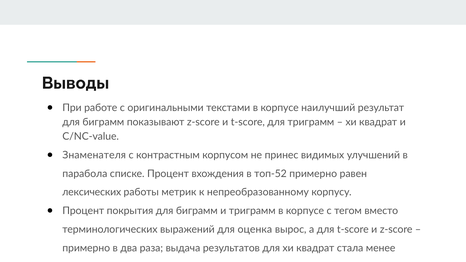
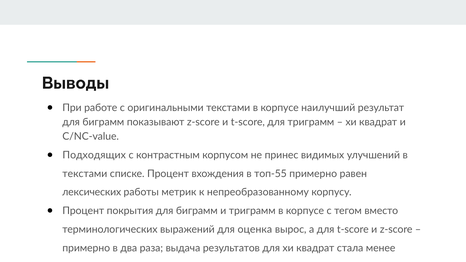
Знаменателя: Знаменателя -> Подходящих
парабола at (85, 174): парабола -> текстами
топ-52: топ-52 -> топ-55
